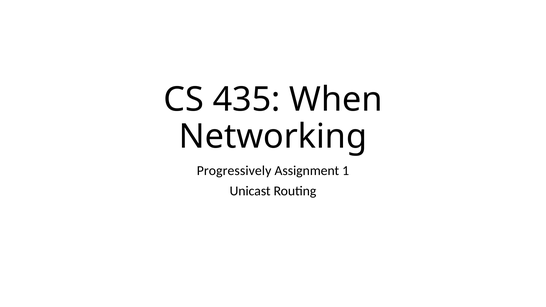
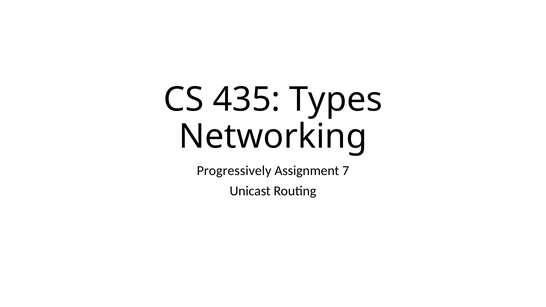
When: When -> Types
1: 1 -> 7
